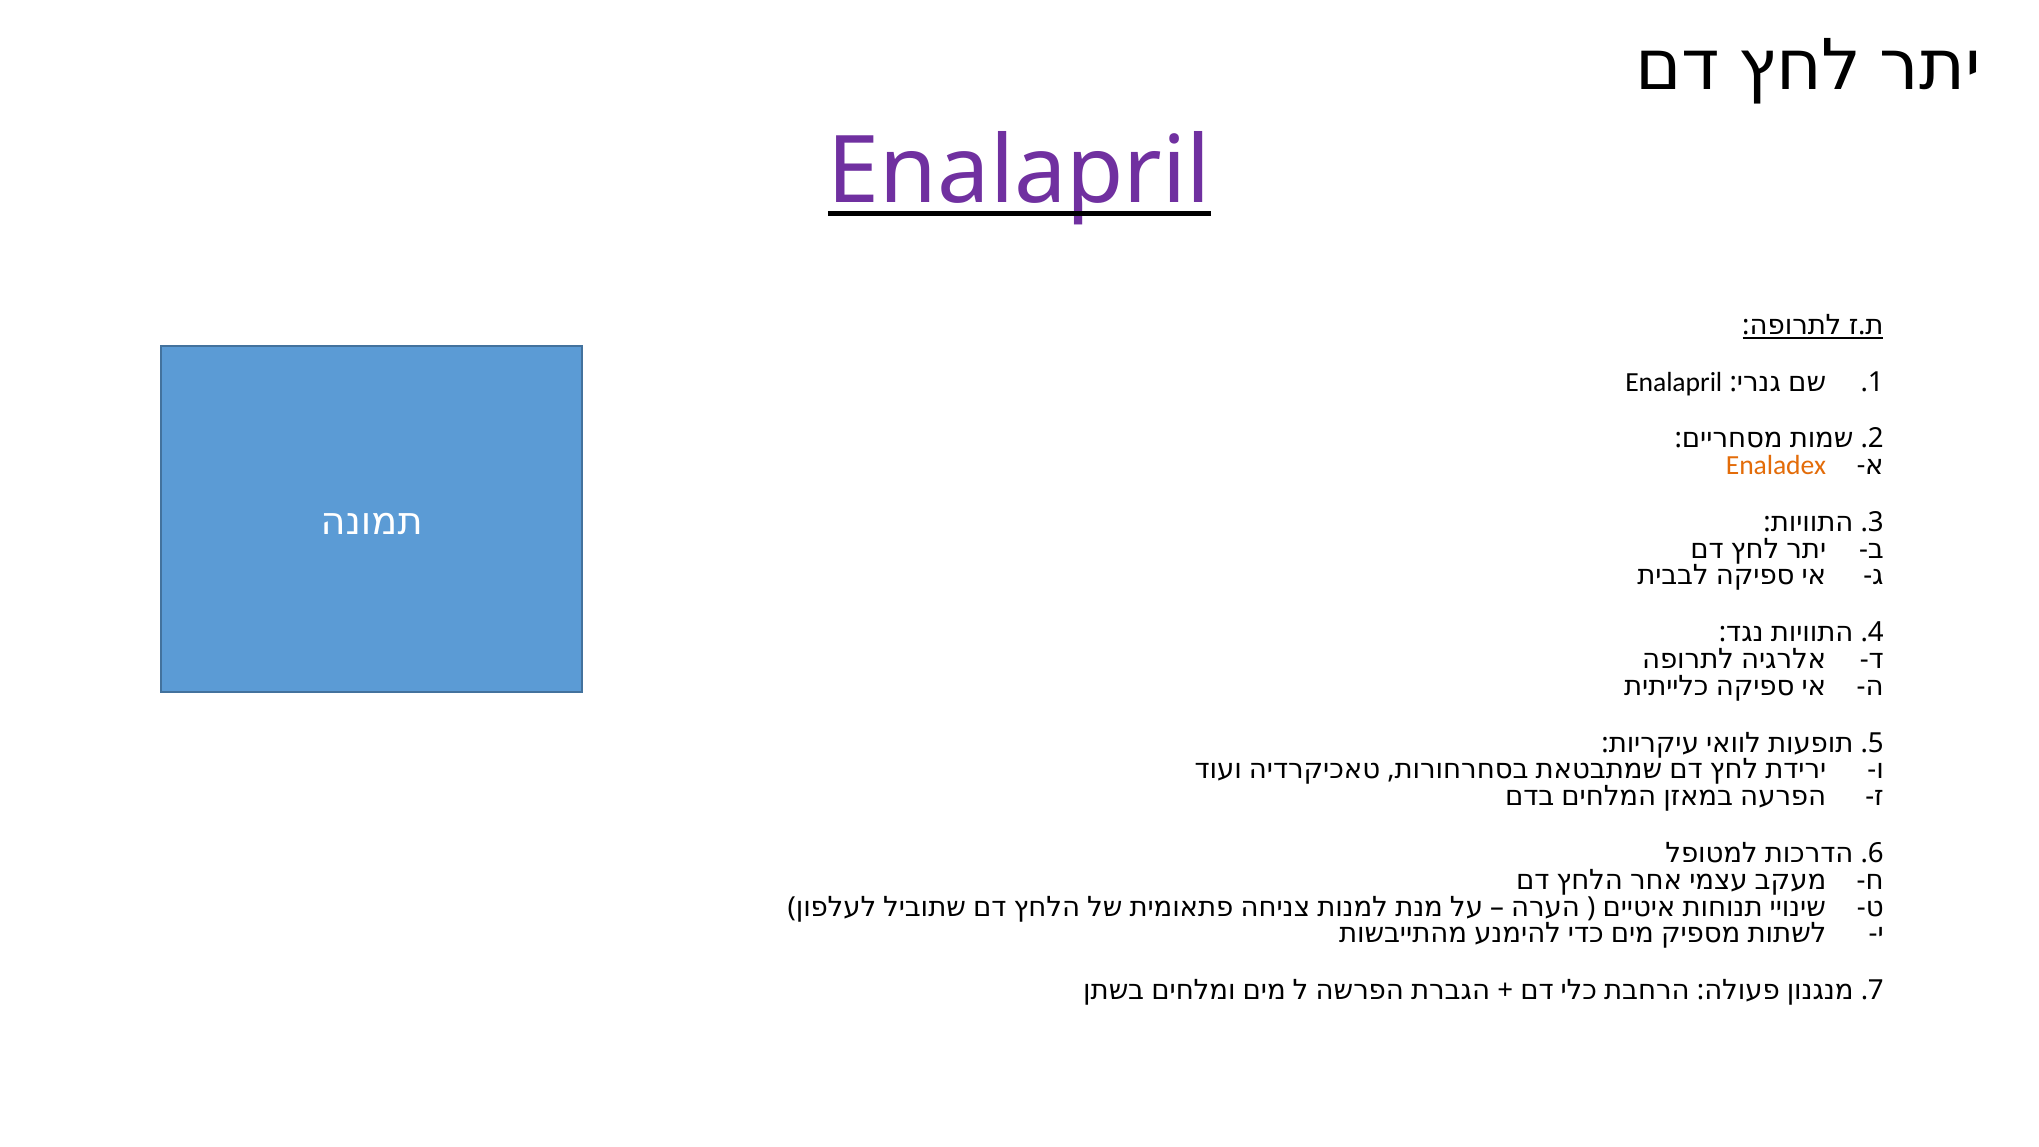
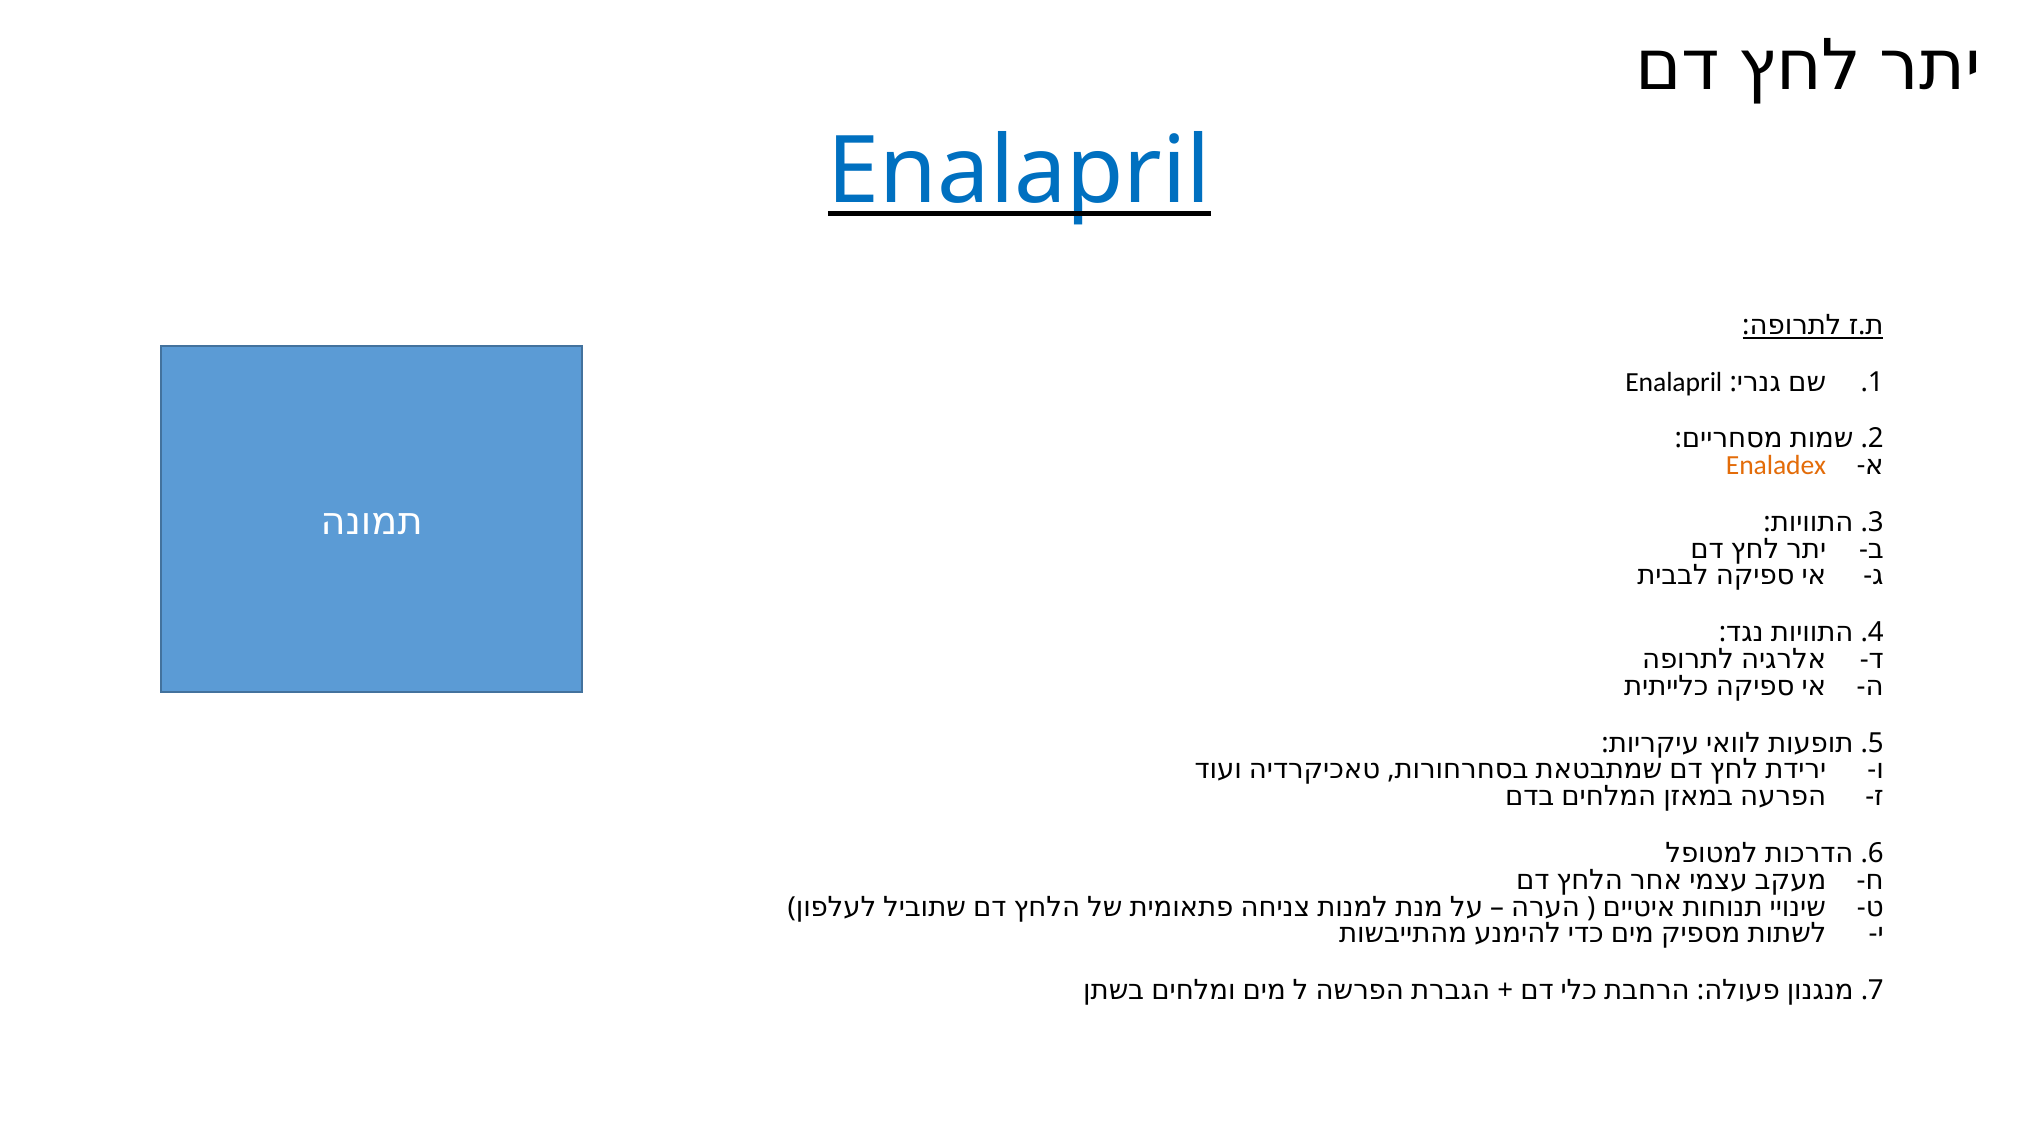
Enalapril at (1019, 171) colour: purple -> blue
